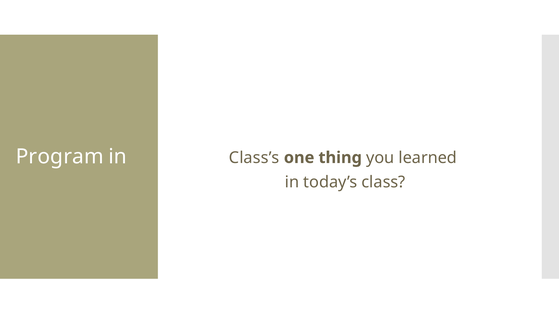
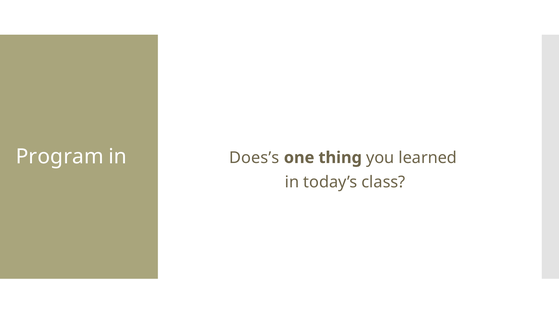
Class’s: Class’s -> Does’s
